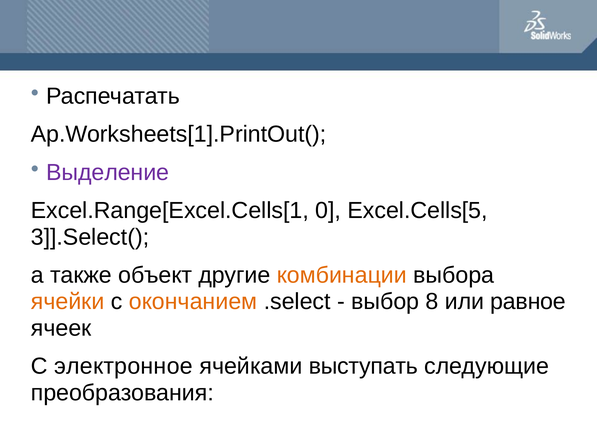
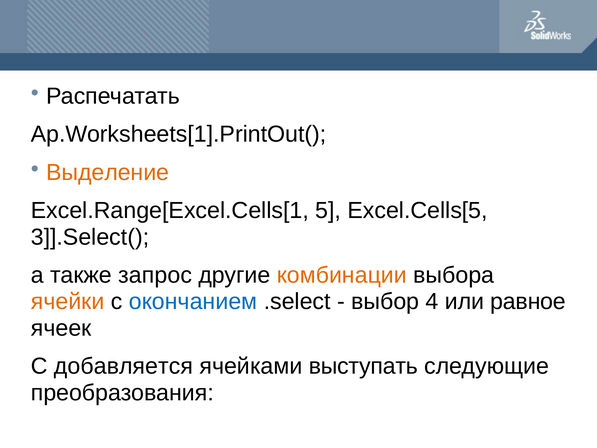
Выделение colour: purple -> orange
0: 0 -> 5
объект: объект -> запрос
окончанием colour: orange -> blue
8: 8 -> 4
электронное: электронное -> добавляется
